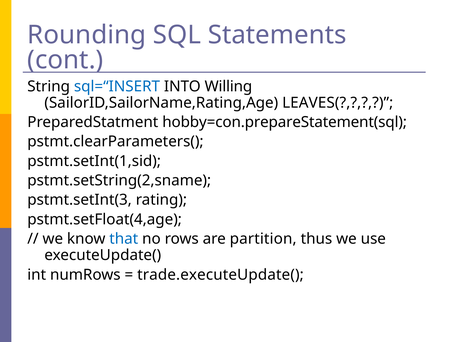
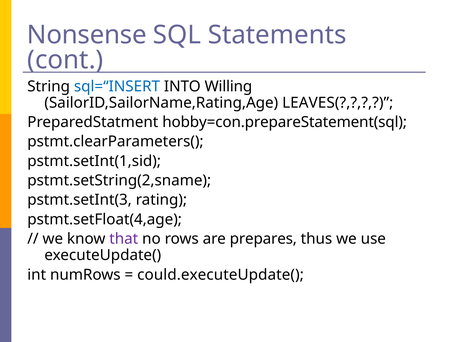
Rounding: Rounding -> Nonsense
that colour: blue -> purple
partition: partition -> prepares
trade.executeUpdate(: trade.executeUpdate( -> could.executeUpdate(
